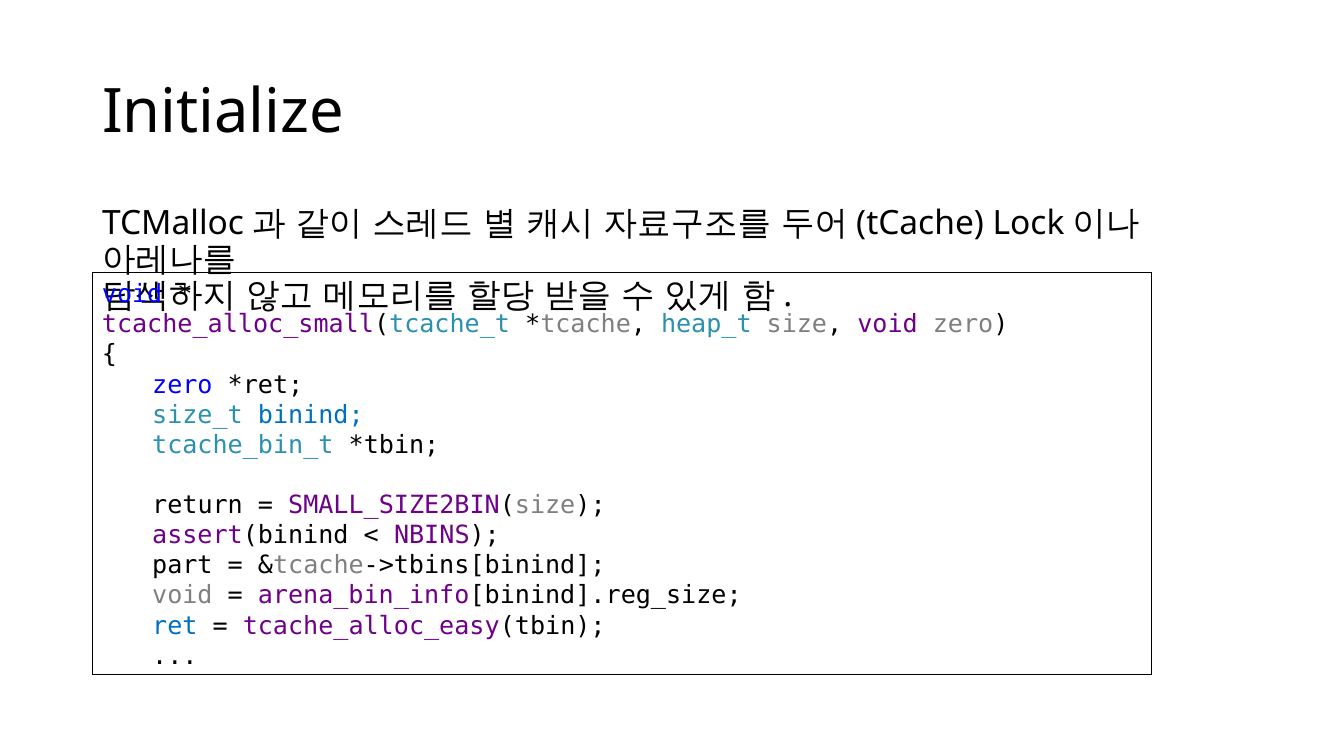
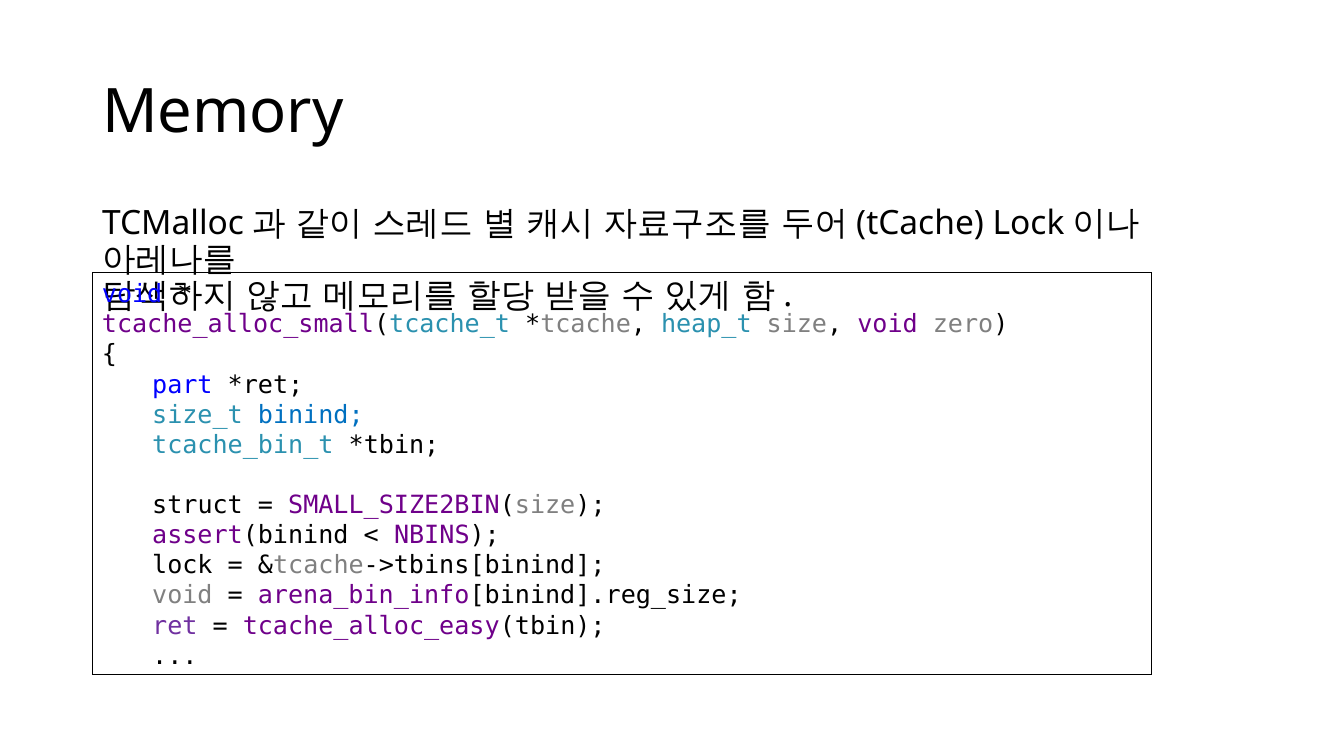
Initialize: Initialize -> Memory
zero at (182, 385): zero -> part
return: return -> struct
part at (182, 566): part -> lock
ret colour: blue -> purple
